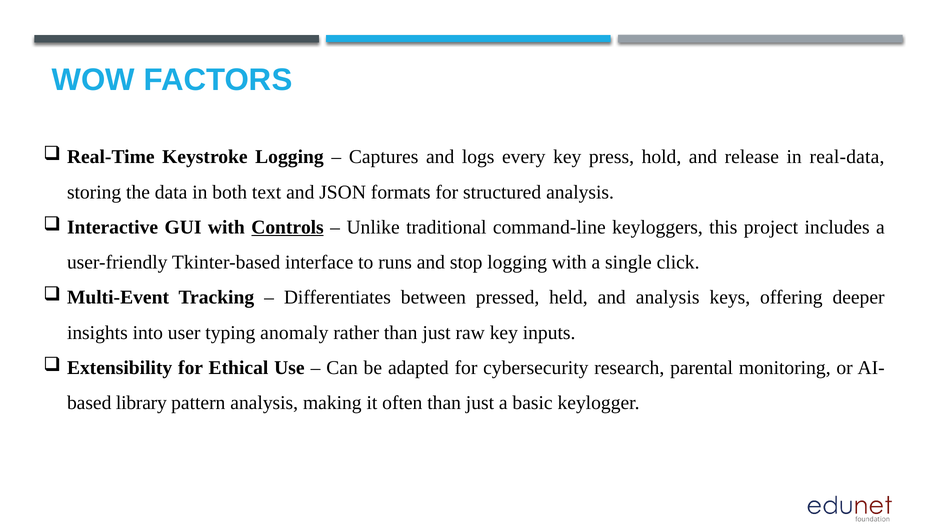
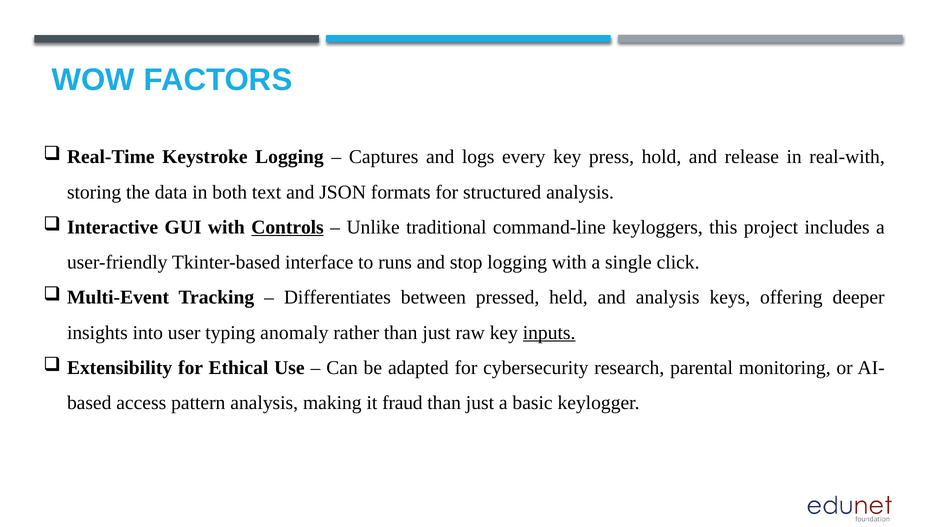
real-data: real-data -> real-with
inputs underline: none -> present
library: library -> access
often: often -> fraud
